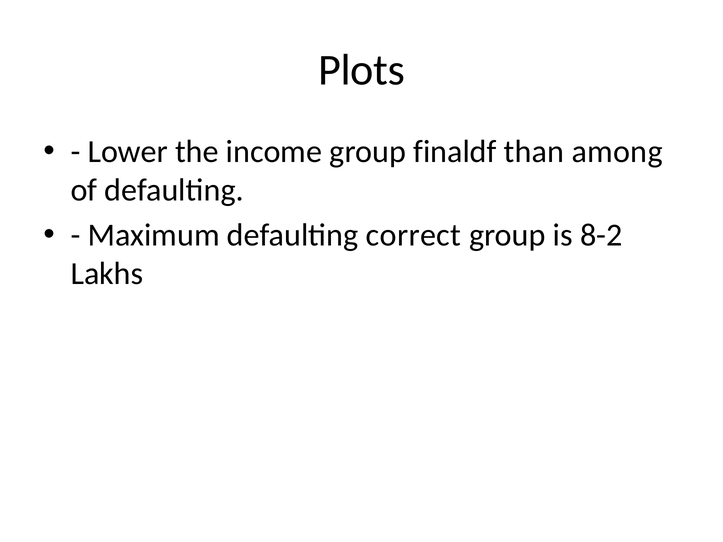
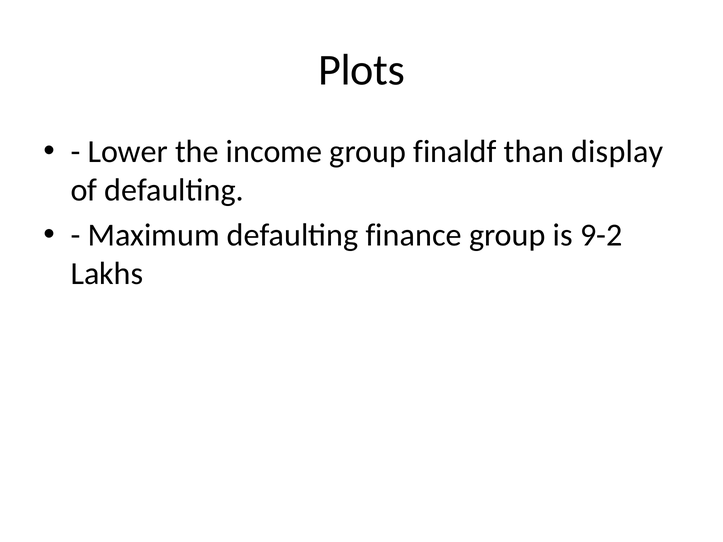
among: among -> display
correct: correct -> finance
8-2: 8-2 -> 9-2
